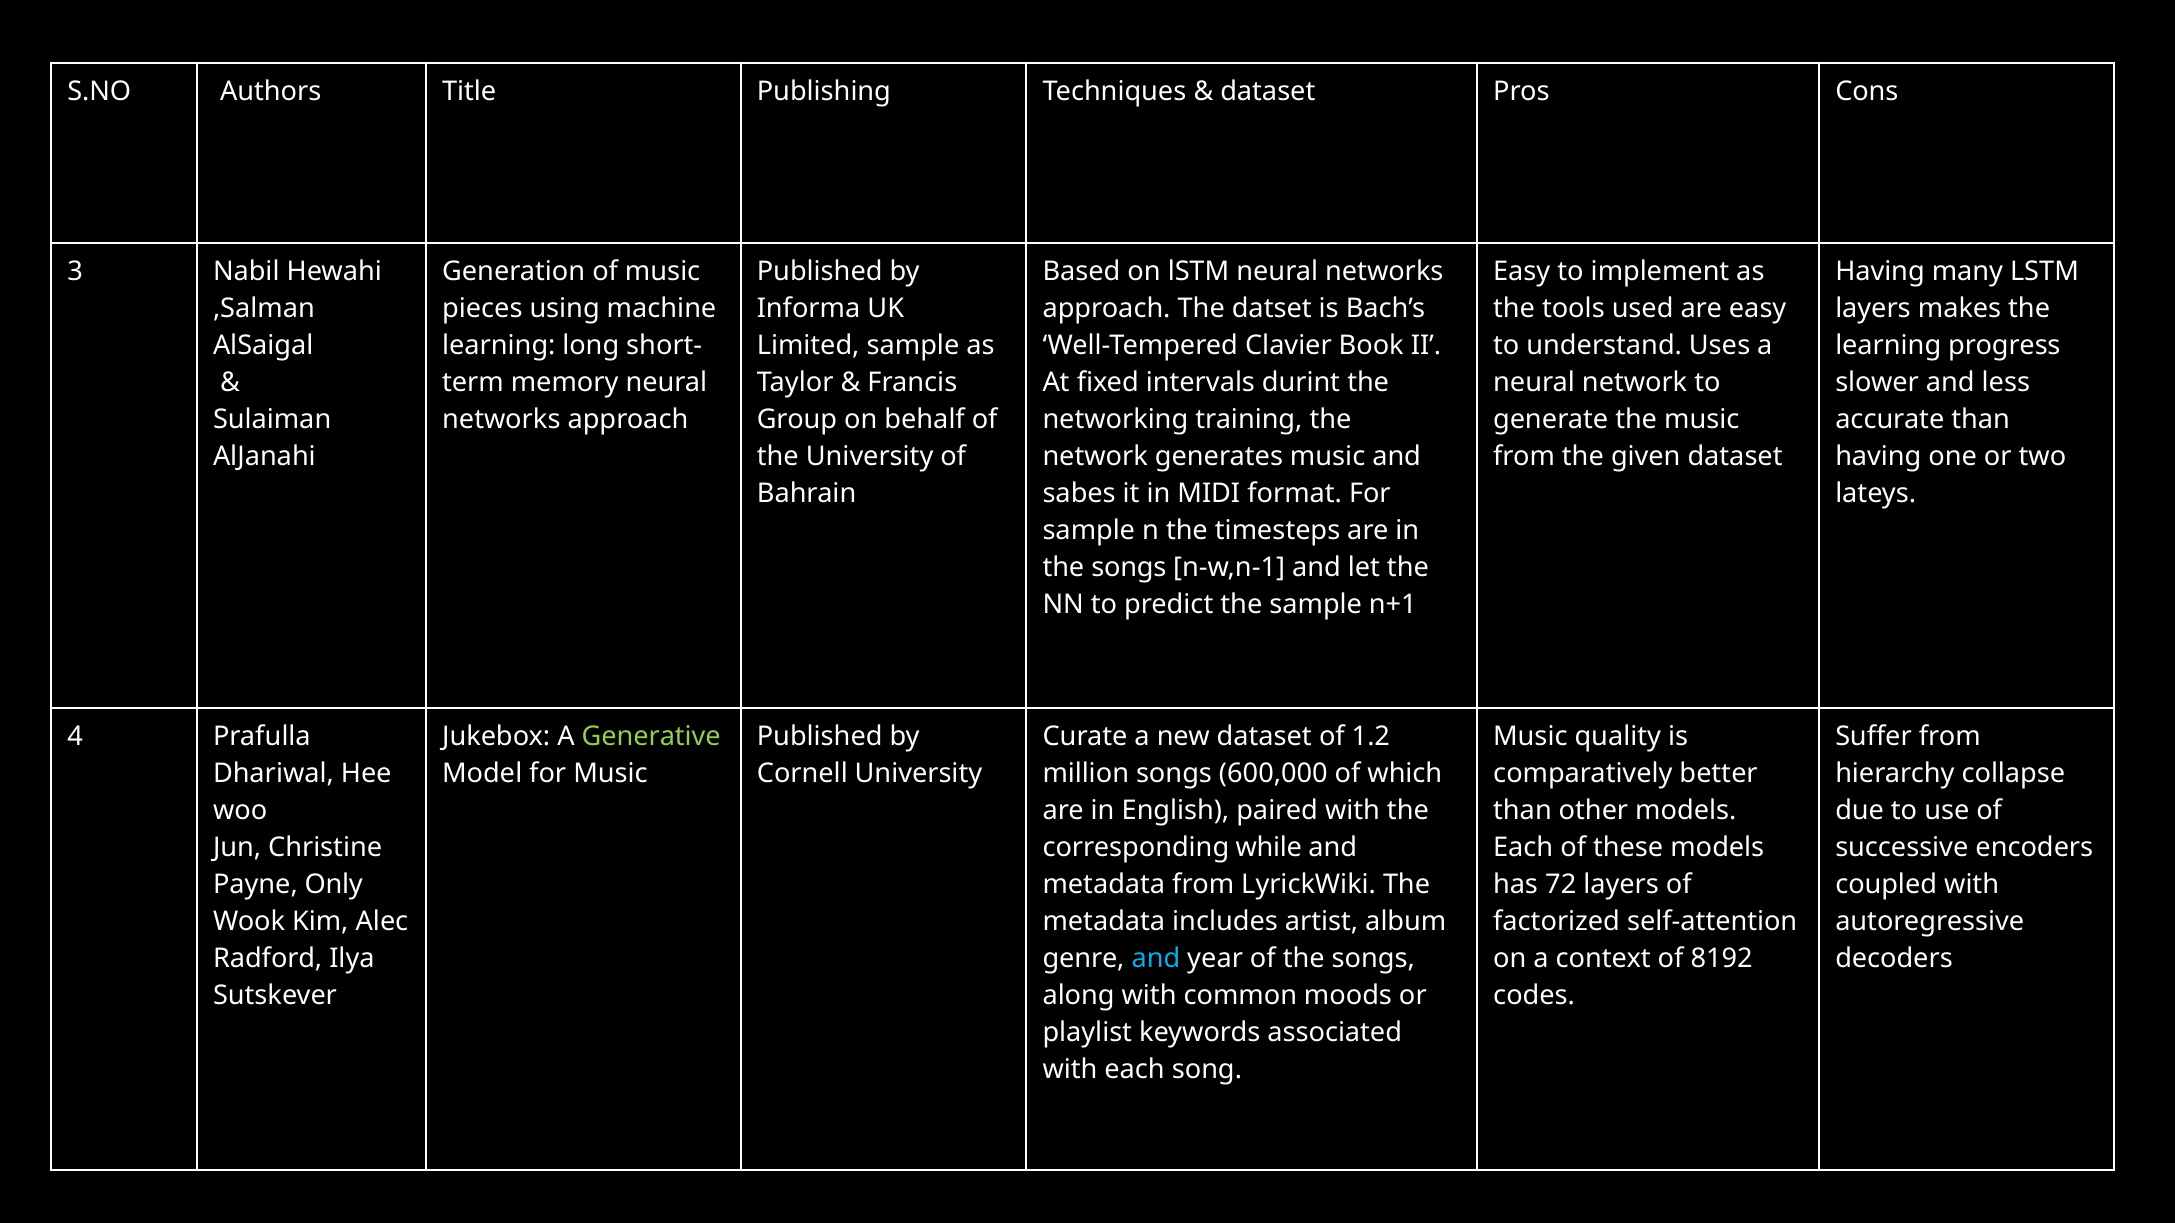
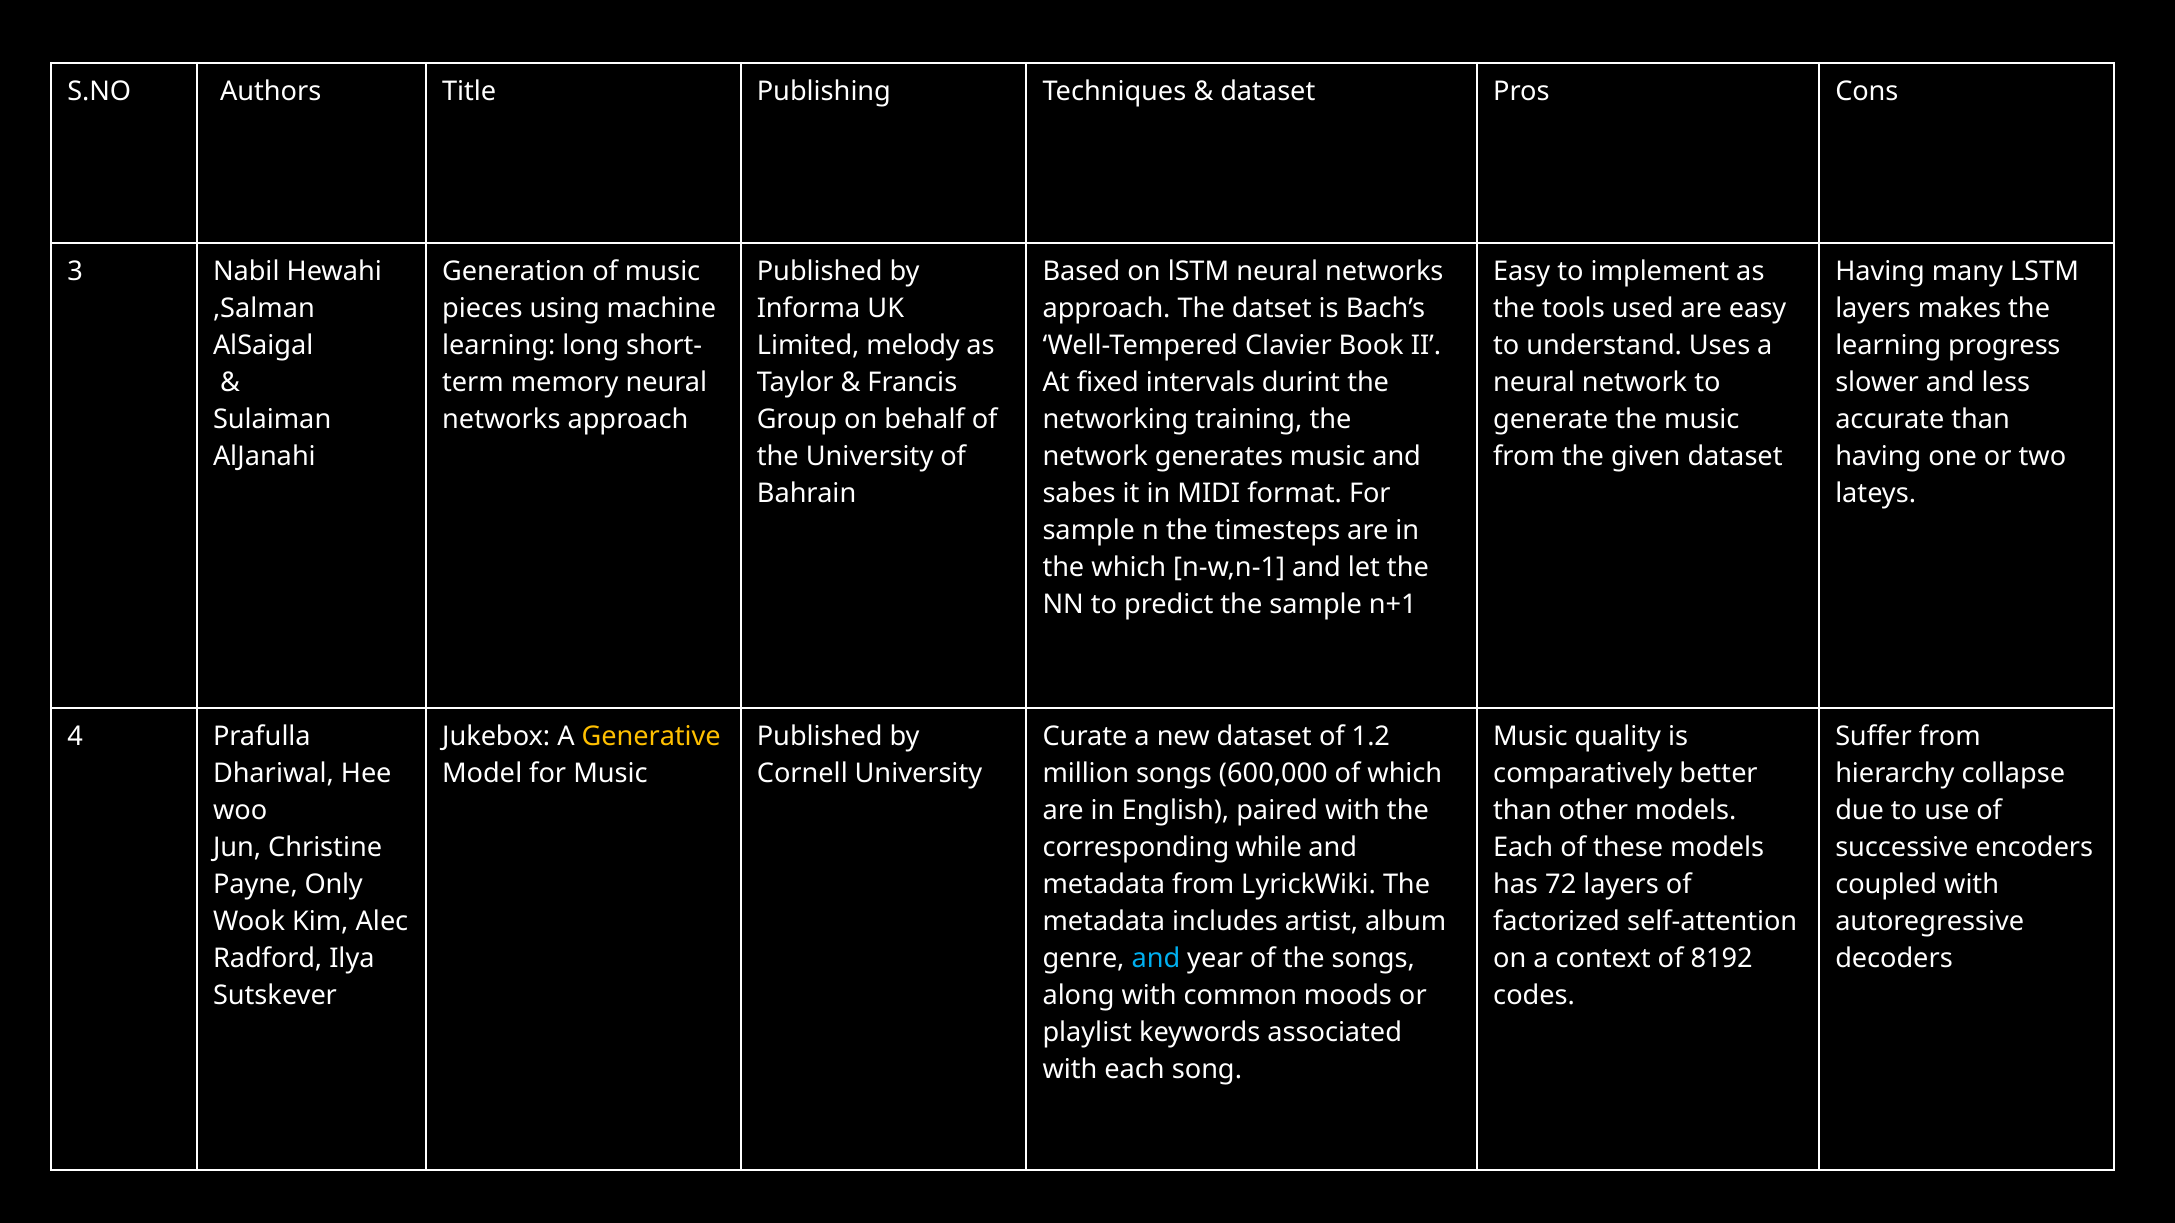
Limited sample: sample -> melody
songs at (1129, 568): songs -> which
Generative colour: light green -> yellow
